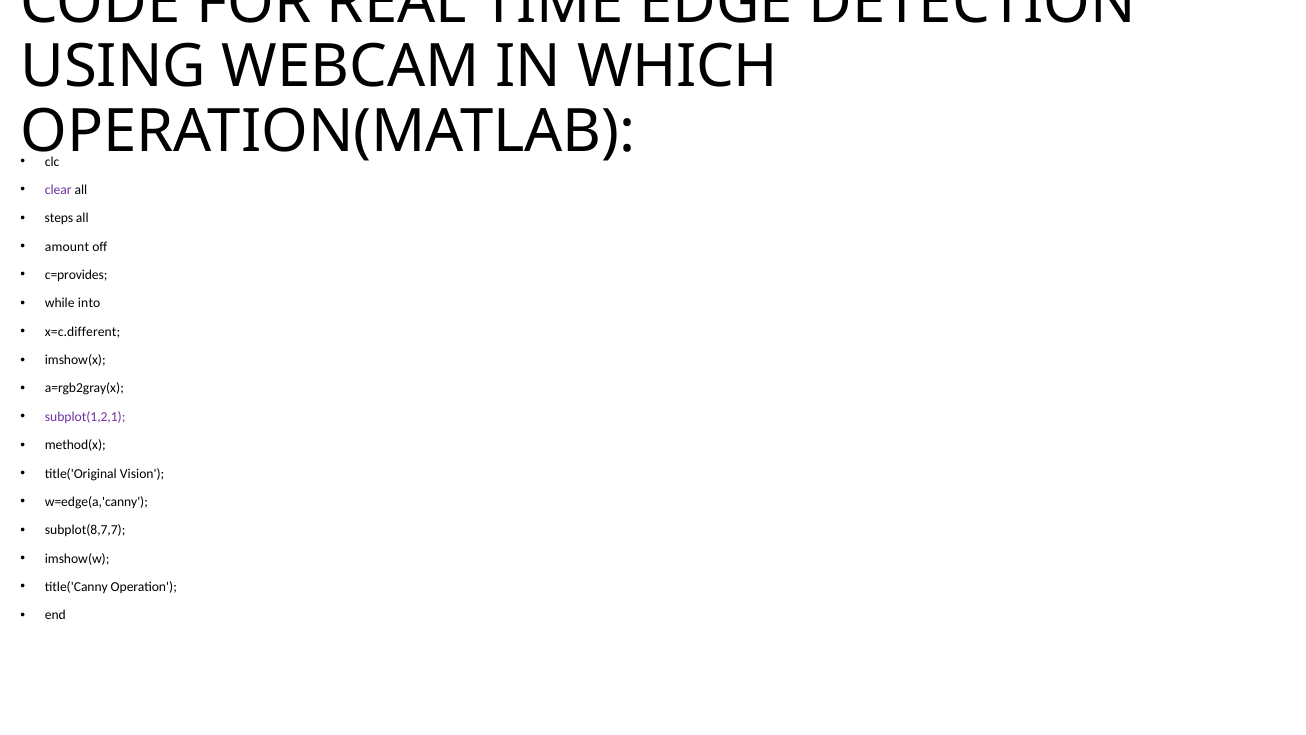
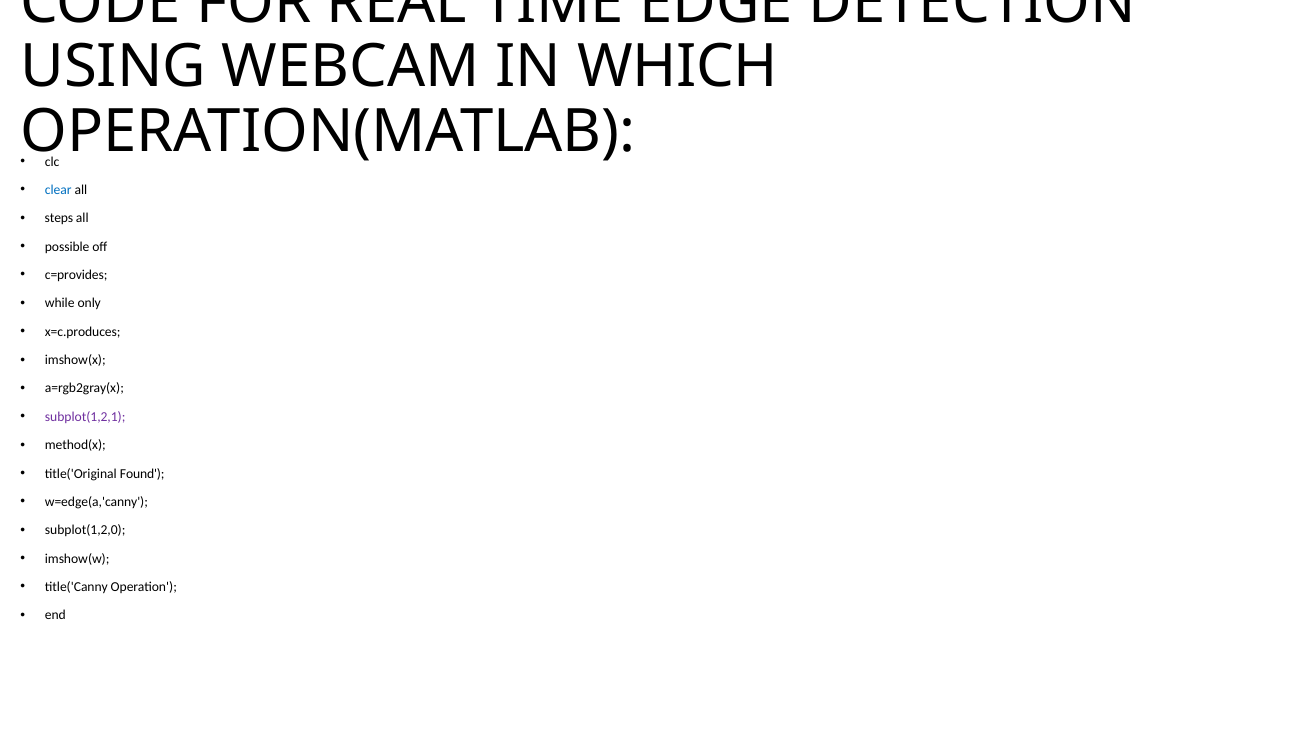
clear colour: purple -> blue
amount: amount -> possible
into: into -> only
x=c.different: x=c.different -> x=c.produces
Vision: Vision -> Found
subplot(8,7,7: subplot(8,7,7 -> subplot(1,2,0
